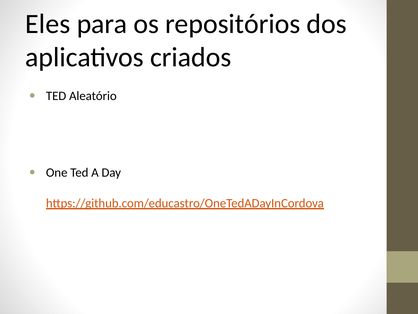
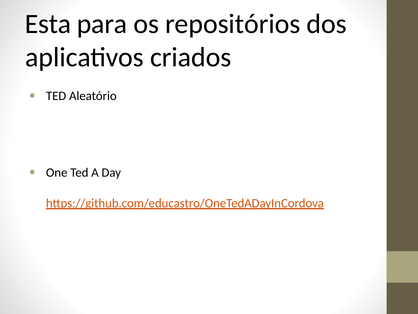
Eles: Eles -> Esta
